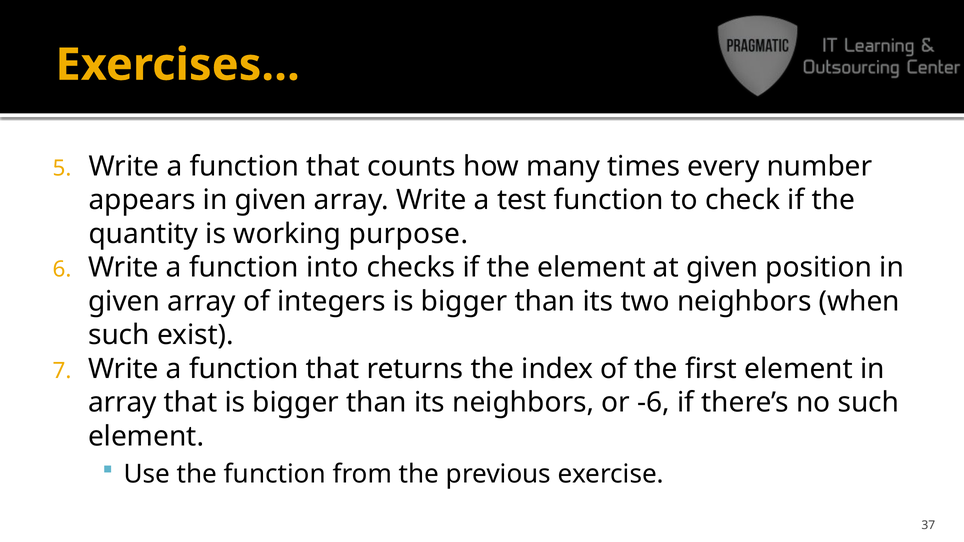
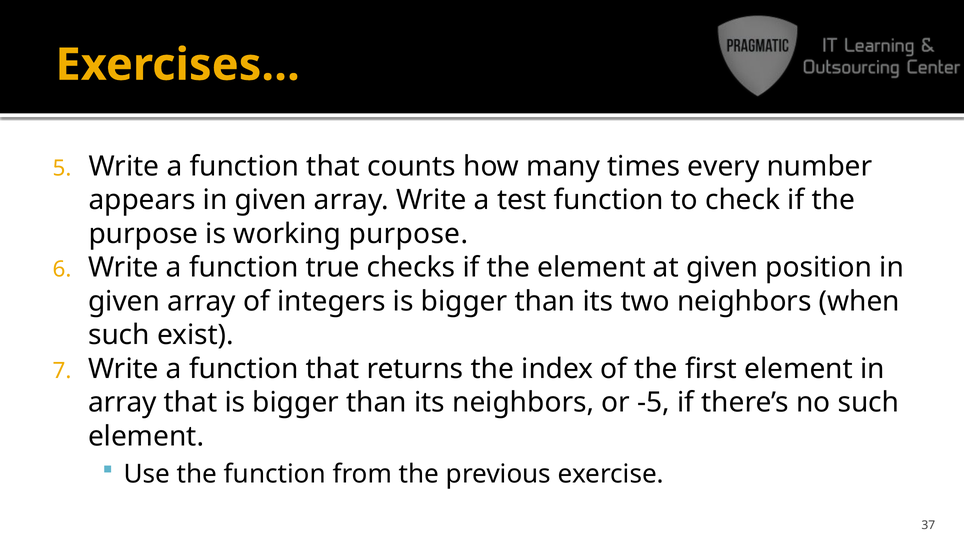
quantity at (143, 234): quantity -> purpose
into: into -> true
-6: -6 -> -5
